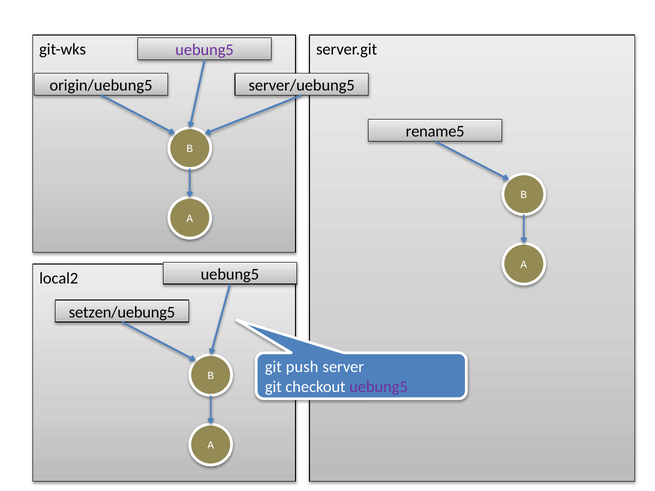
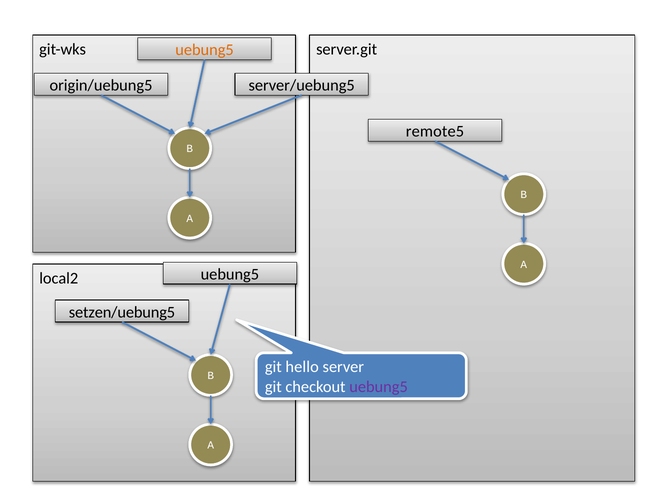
uebung5 at (205, 50) colour: purple -> orange
rename5: rename5 -> remote5
push: push -> hello
